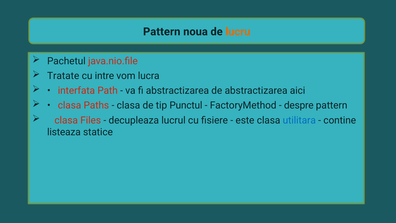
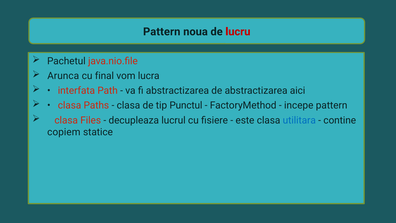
lucru colour: orange -> red
Tratate: Tratate -> Arunca
intre: intre -> final
despre: despre -> incepe
listeaza: listeaza -> copiem
